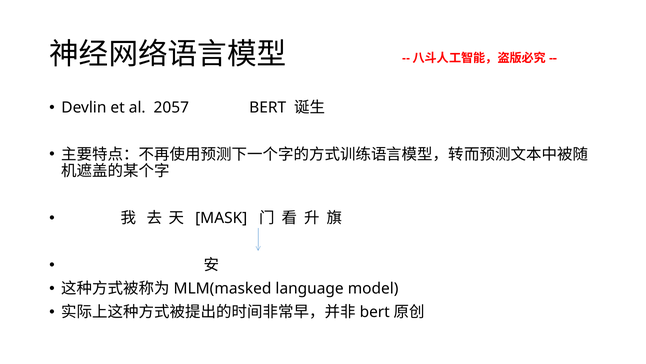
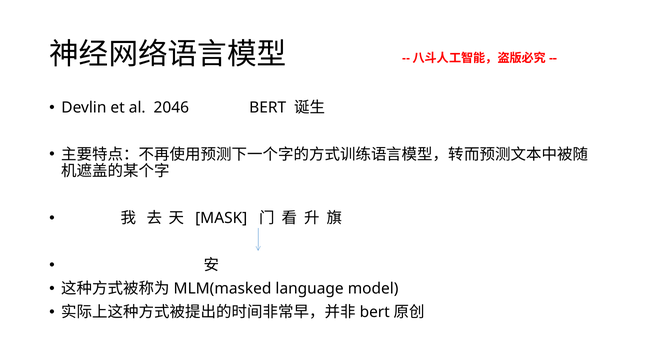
2057: 2057 -> 2046
